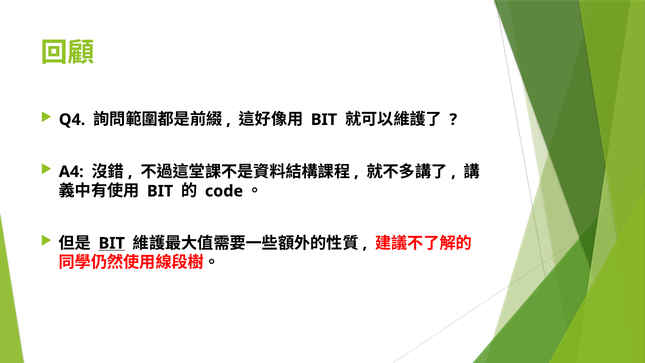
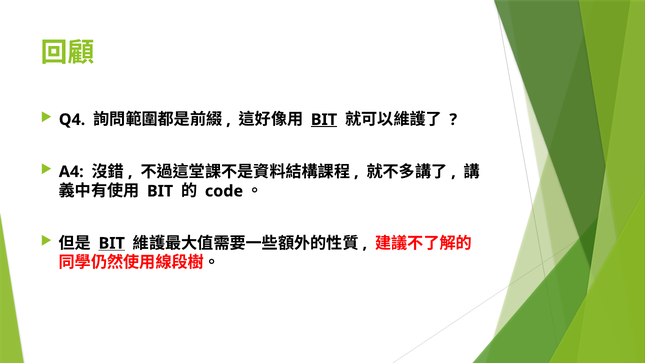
BIT at (324, 120) underline: none -> present
